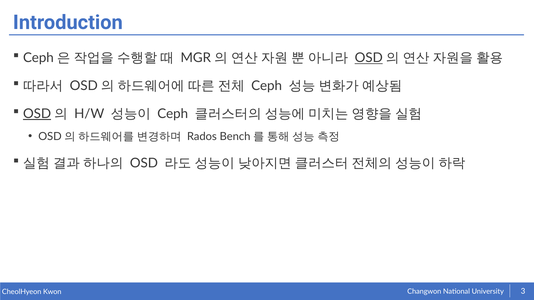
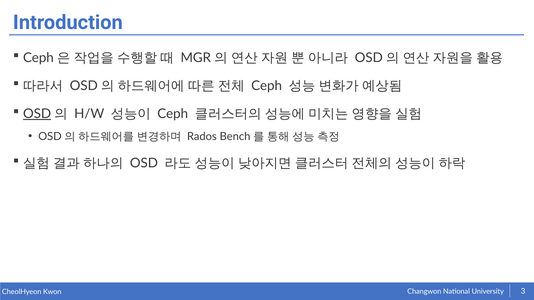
OSD at (369, 58) underline: present -> none
